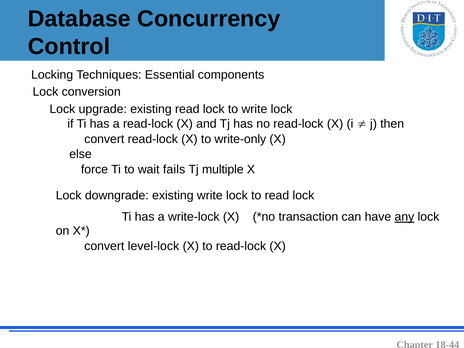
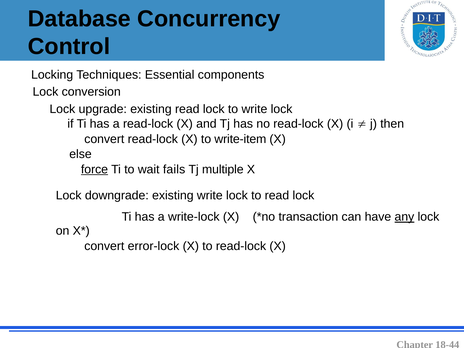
write-only: write-only -> write-item
force underline: none -> present
level-lock: level-lock -> error-lock
